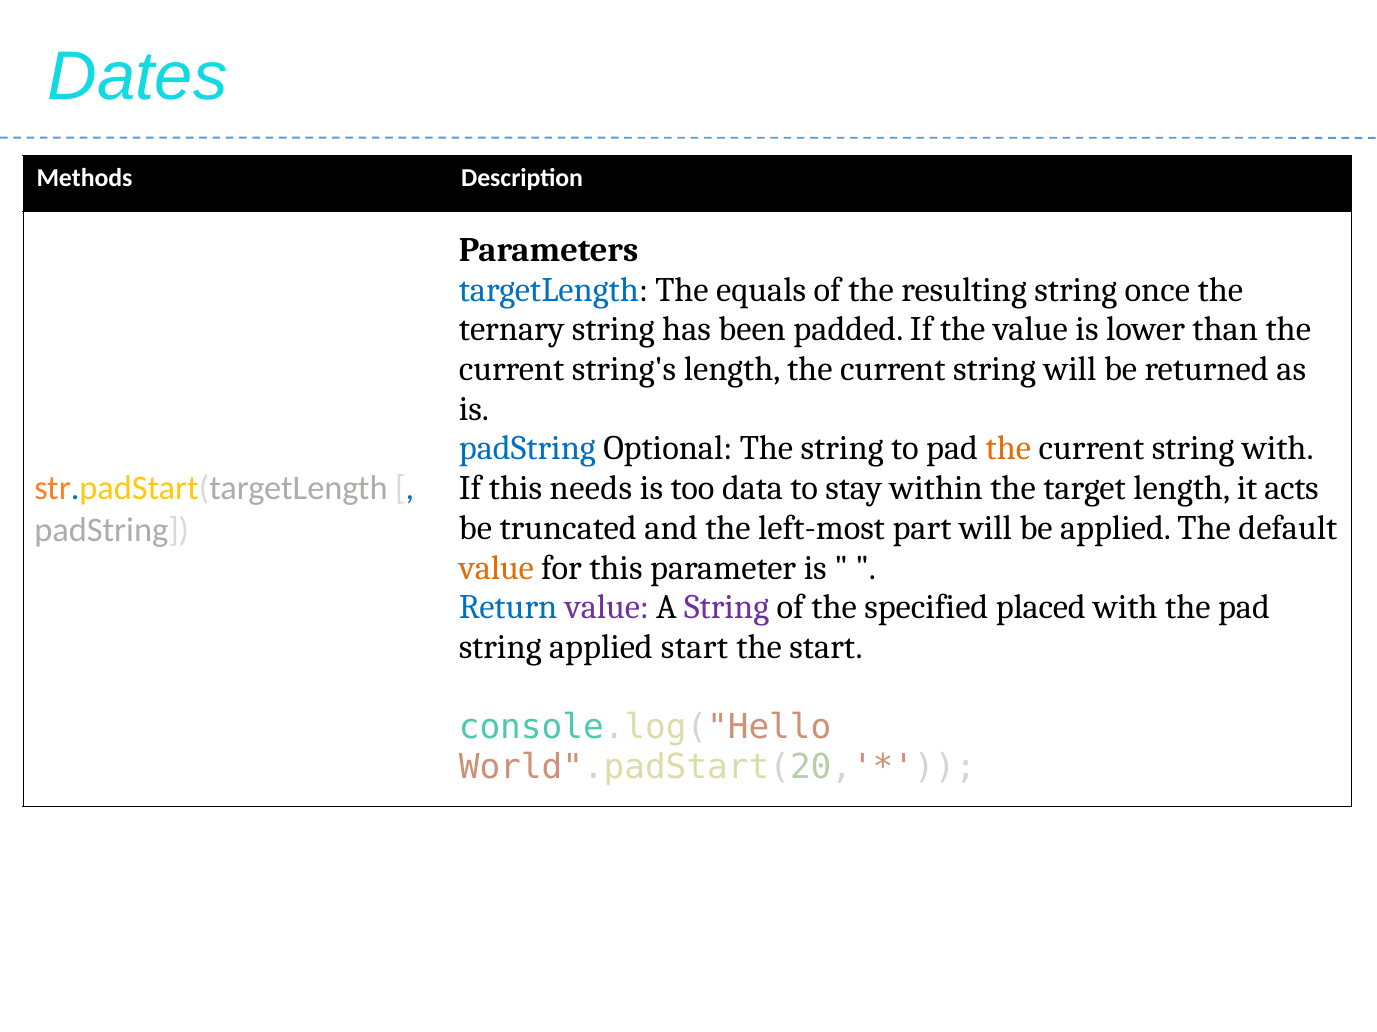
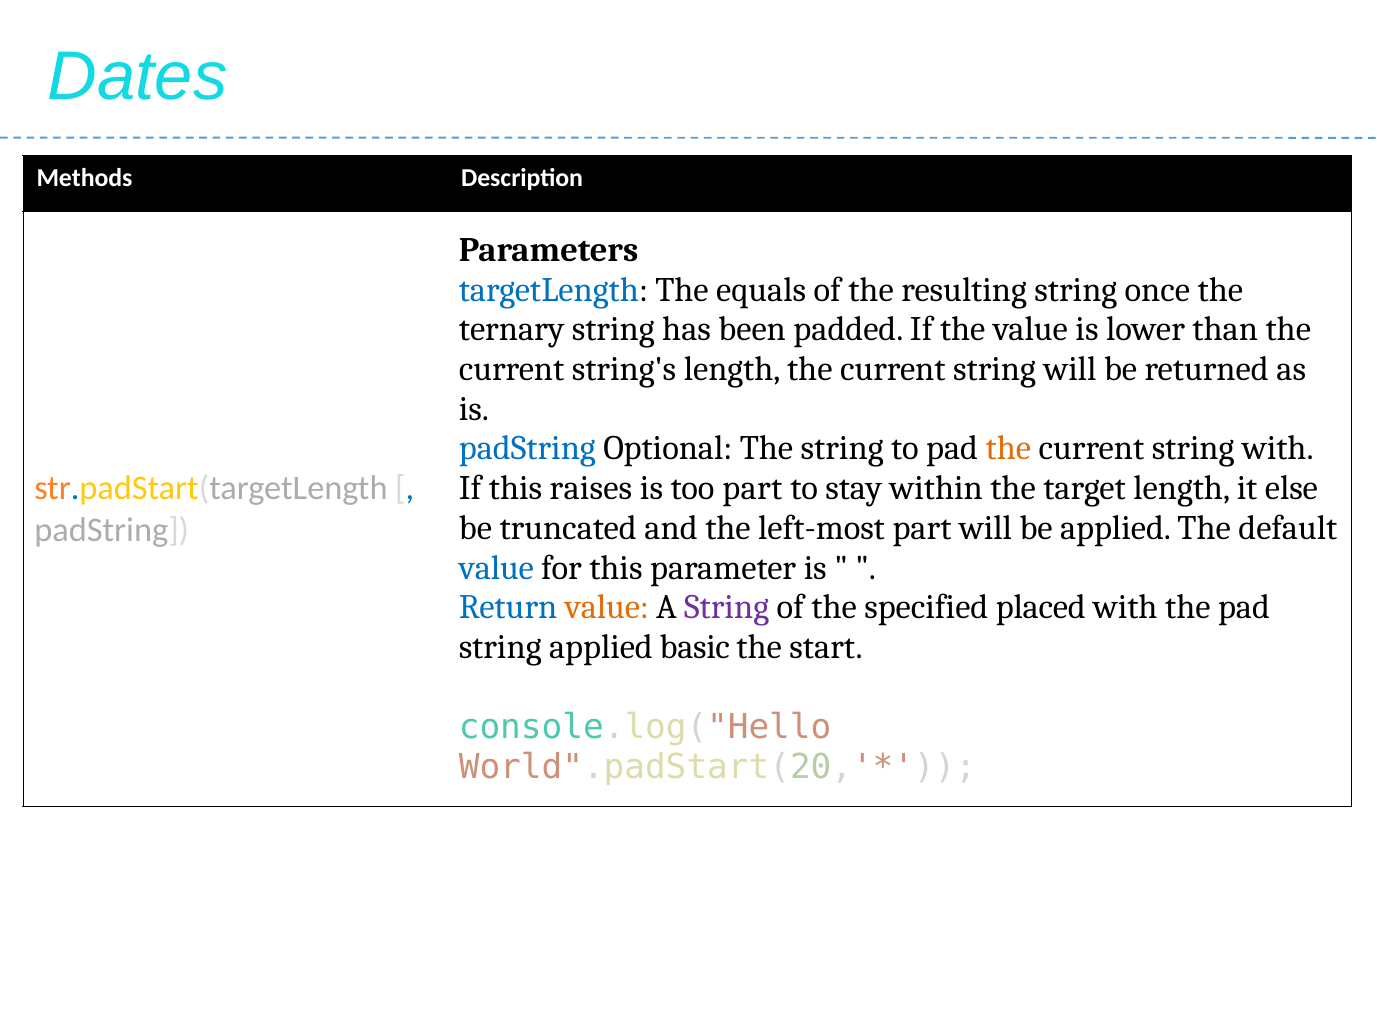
needs: needs -> raises
too data: data -> part
acts: acts -> else
value at (496, 568) colour: orange -> blue
value at (607, 608) colour: purple -> orange
applied start: start -> basic
